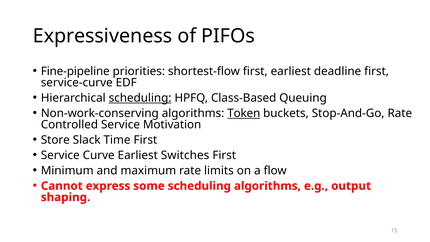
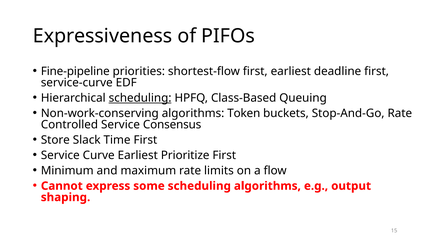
Token underline: present -> none
Motivation: Motivation -> Consensus
Switches: Switches -> Prioritize
